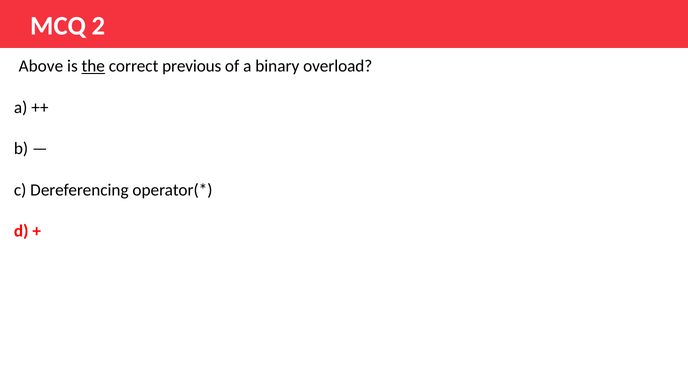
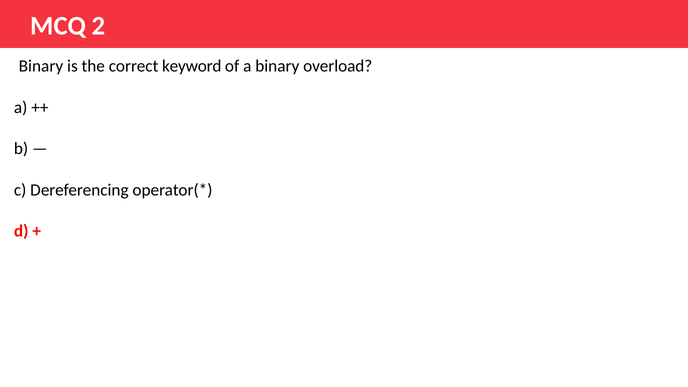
Above at (41, 66): Above -> Binary
the underline: present -> none
previous: previous -> keyword
